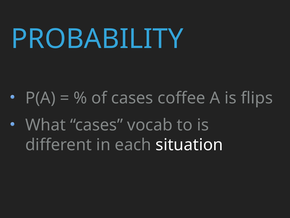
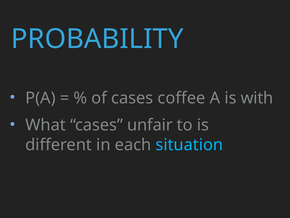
flips: flips -> with
vocab: vocab -> unfair
situation colour: white -> light blue
